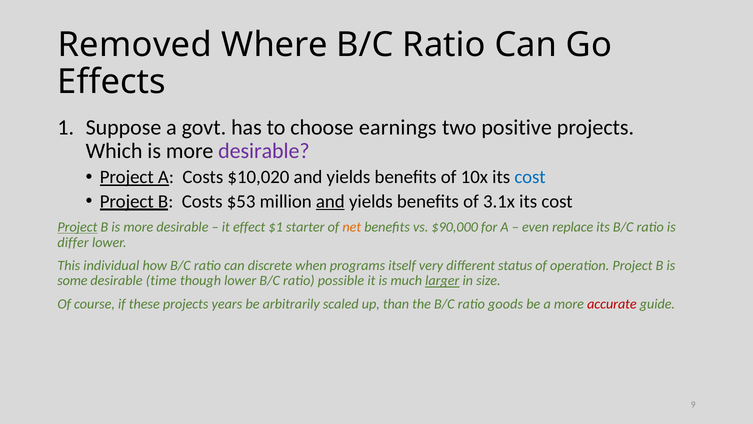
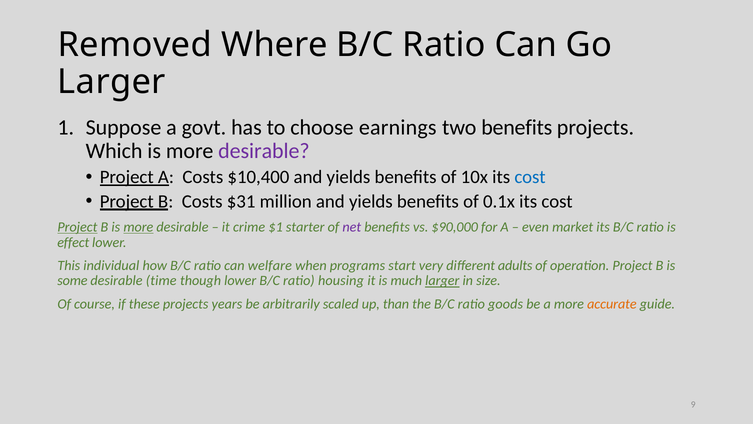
Effects at (112, 82): Effects -> Larger
two positive: positive -> benefits
$10,020: $10,020 -> $10,400
$53: $53 -> $31
and at (330, 201) underline: present -> none
3.1x: 3.1x -> 0.1x
more at (138, 227) underline: none -> present
effect: effect -> crime
net colour: orange -> purple
replace: replace -> market
differ: differ -> effect
discrete: discrete -> welfare
itself: itself -> start
status: status -> adults
possible: possible -> housing
accurate colour: red -> orange
